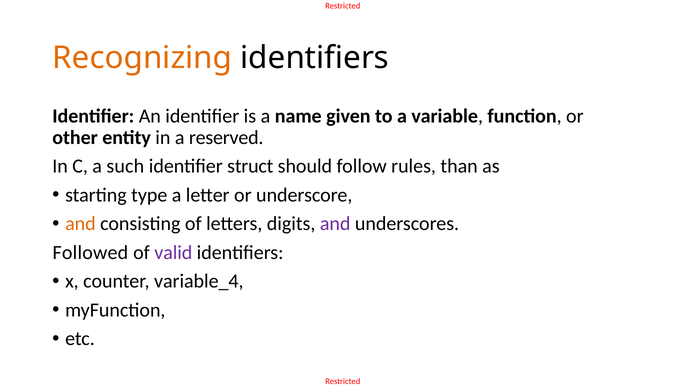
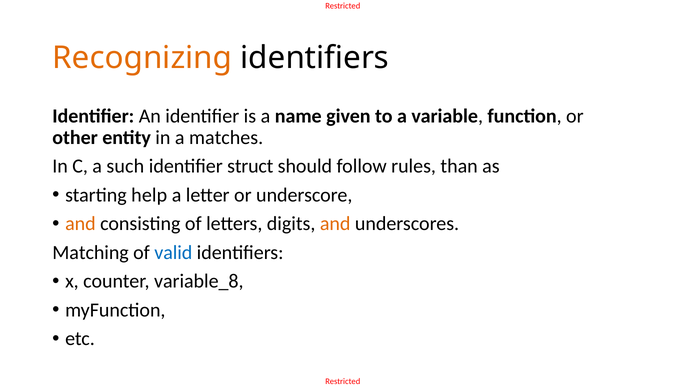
reserved: reserved -> matches
type: type -> help
and at (335, 224) colour: purple -> orange
Followed: Followed -> Matching
valid colour: purple -> blue
variable_4: variable_4 -> variable_8
